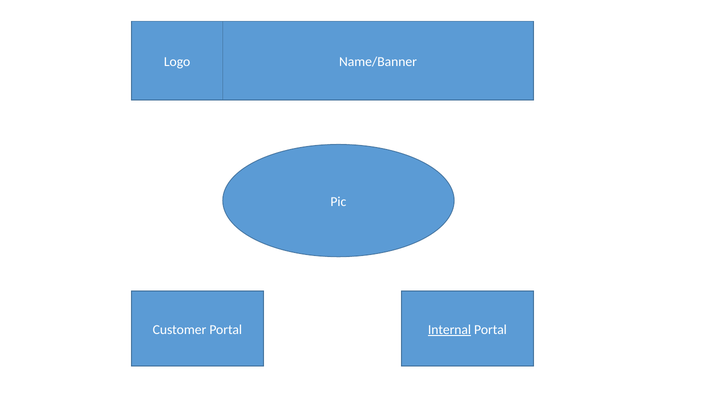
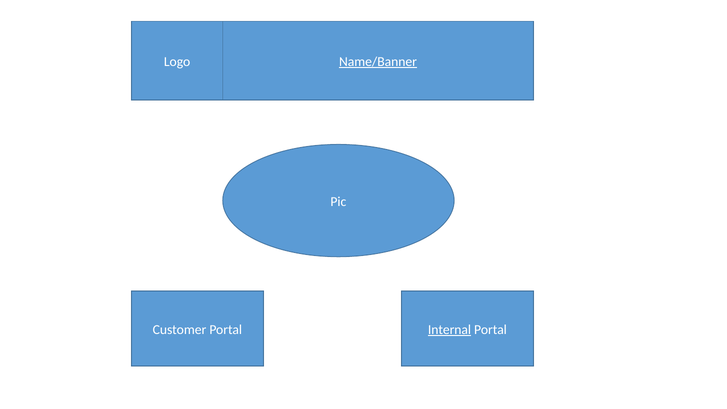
Name/Banner underline: none -> present
